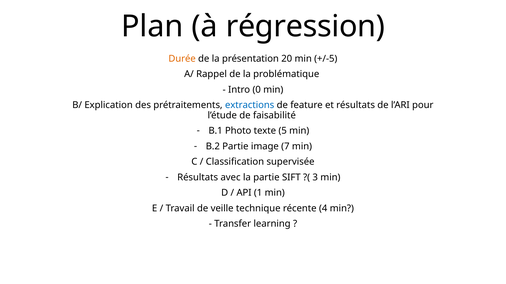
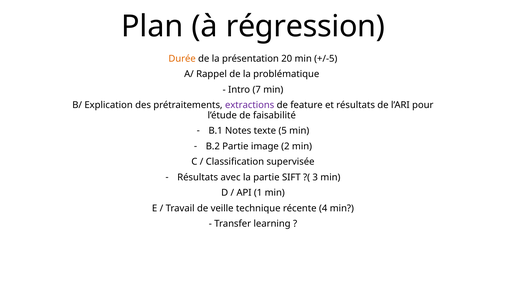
0: 0 -> 7
extractions colour: blue -> purple
Photo: Photo -> Notes
7: 7 -> 2
